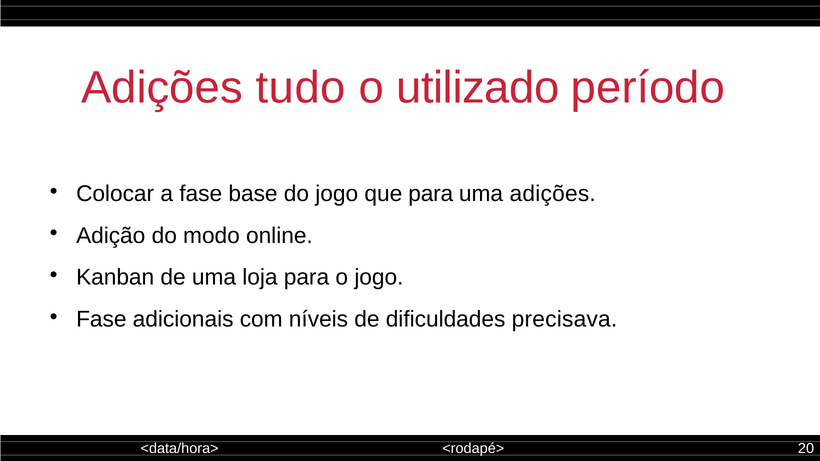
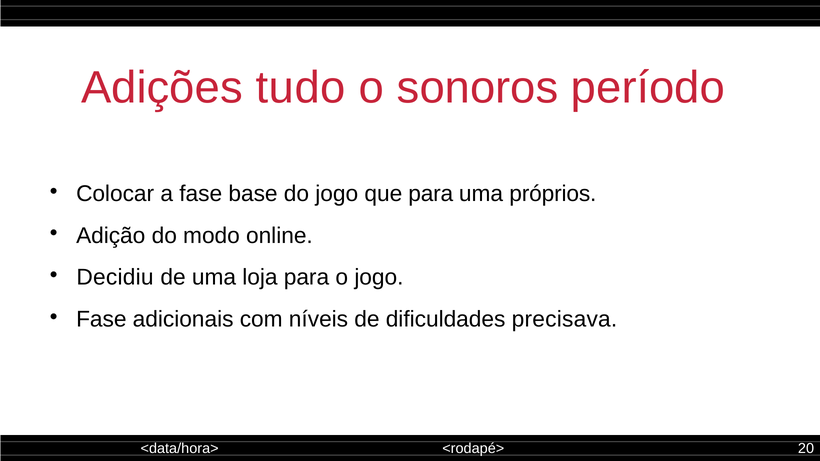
utilizado: utilizado -> sonoros
uma adições: adições -> próprios
Kanban: Kanban -> Decidiu
